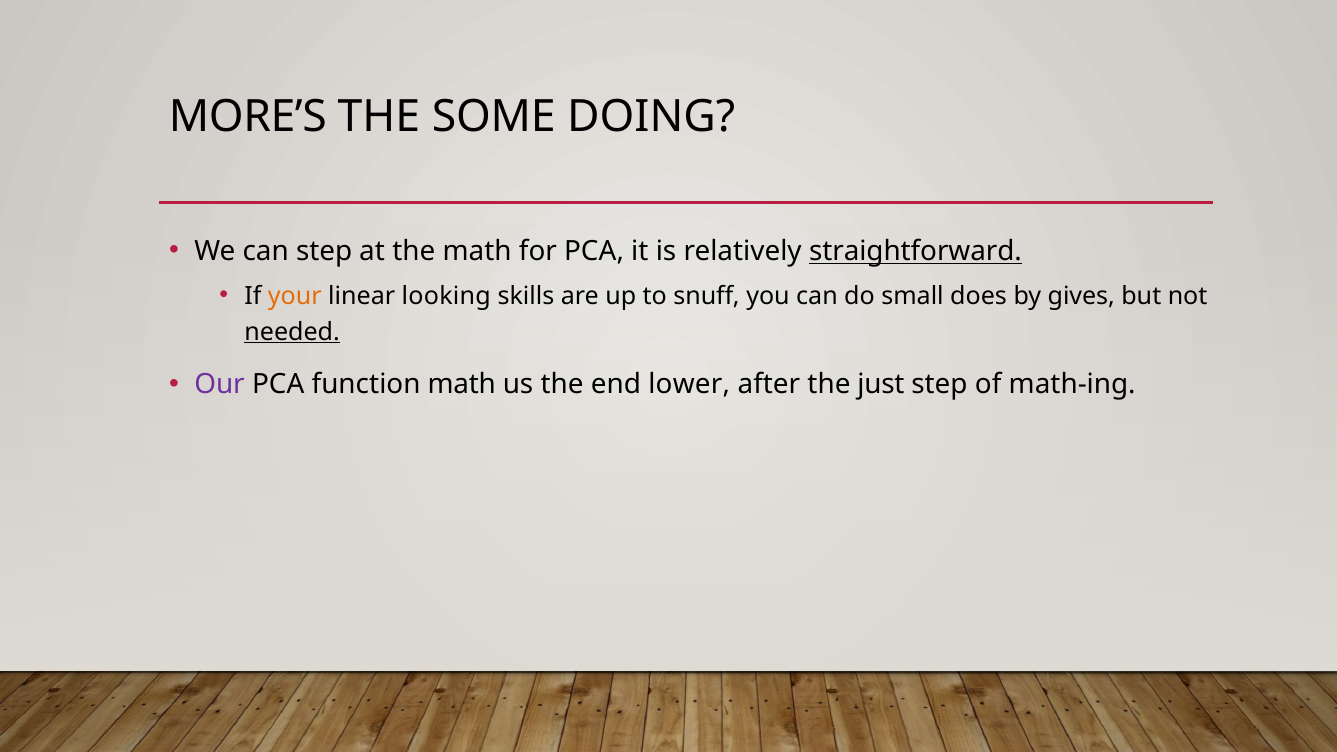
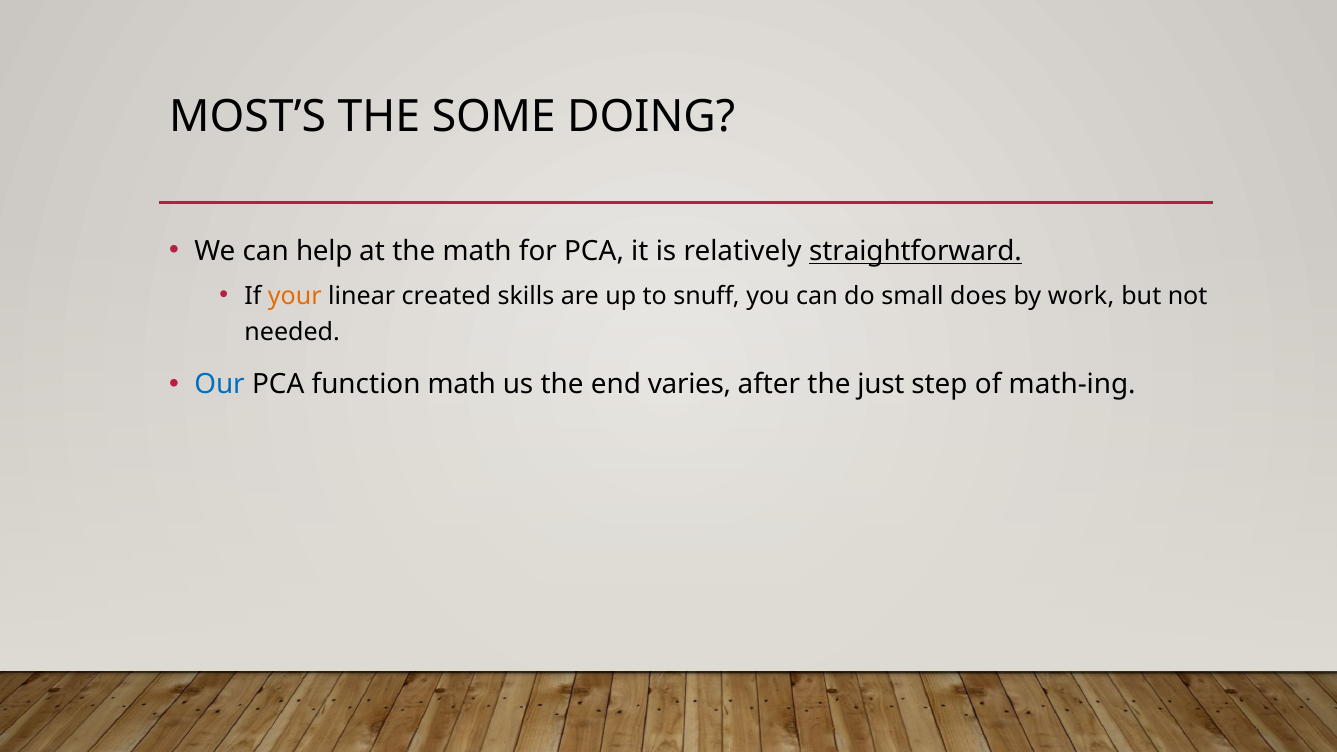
MORE’S: MORE’S -> MOST’S
can step: step -> help
looking: looking -> created
gives: gives -> work
needed underline: present -> none
Our colour: purple -> blue
lower: lower -> varies
